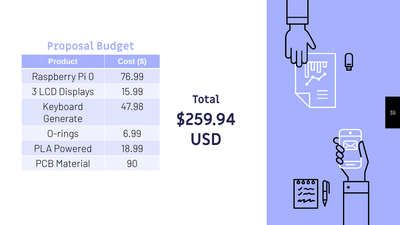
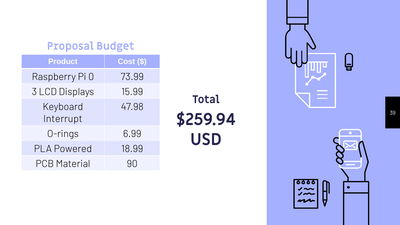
76.99: 76.99 -> 73.99
Generate: Generate -> Interrupt
